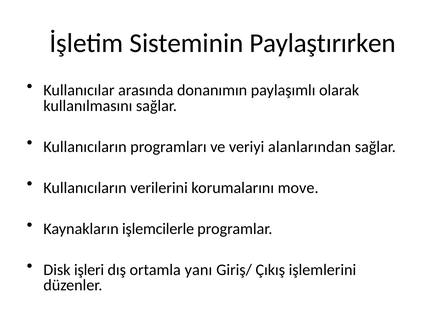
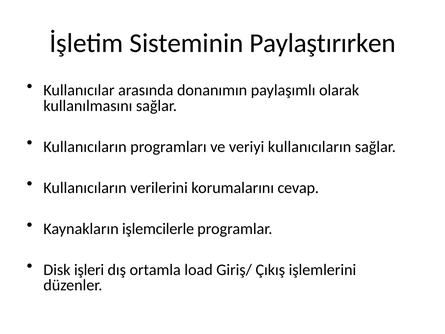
veriyi alanlarından: alanlarından -> kullanıcıların
move: move -> cevap
yanı: yanı -> load
